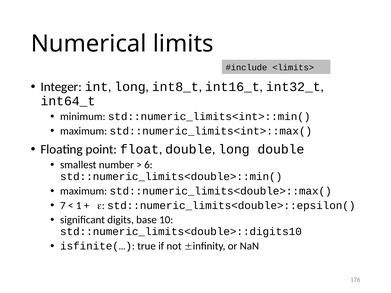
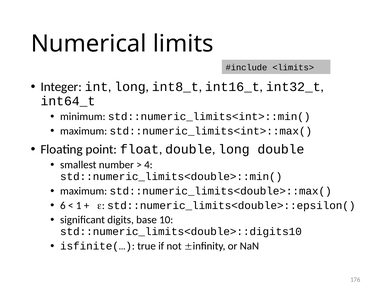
6: 6 -> 4
7: 7 -> 6
